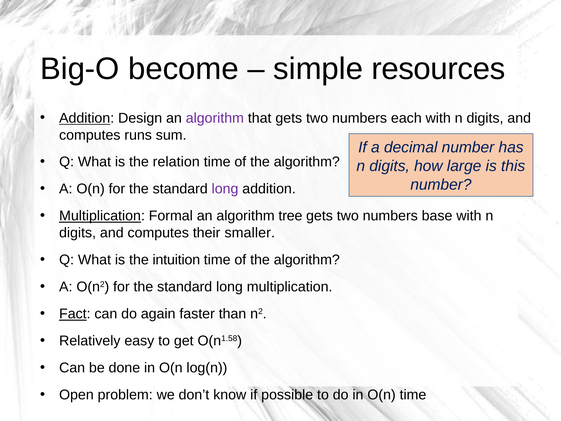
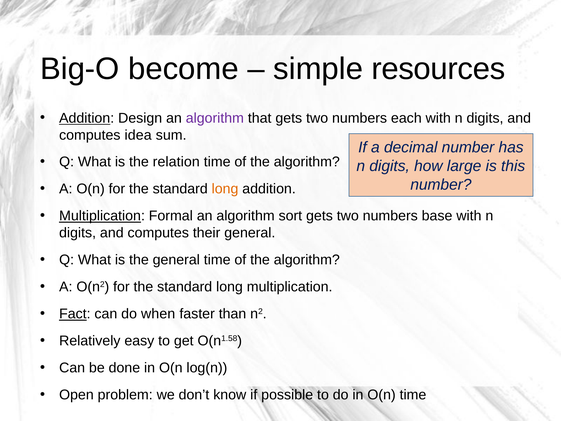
runs: runs -> idea
long at (225, 189) colour: purple -> orange
tree: tree -> sort
their smaller: smaller -> general
the intuition: intuition -> general
again: again -> when
